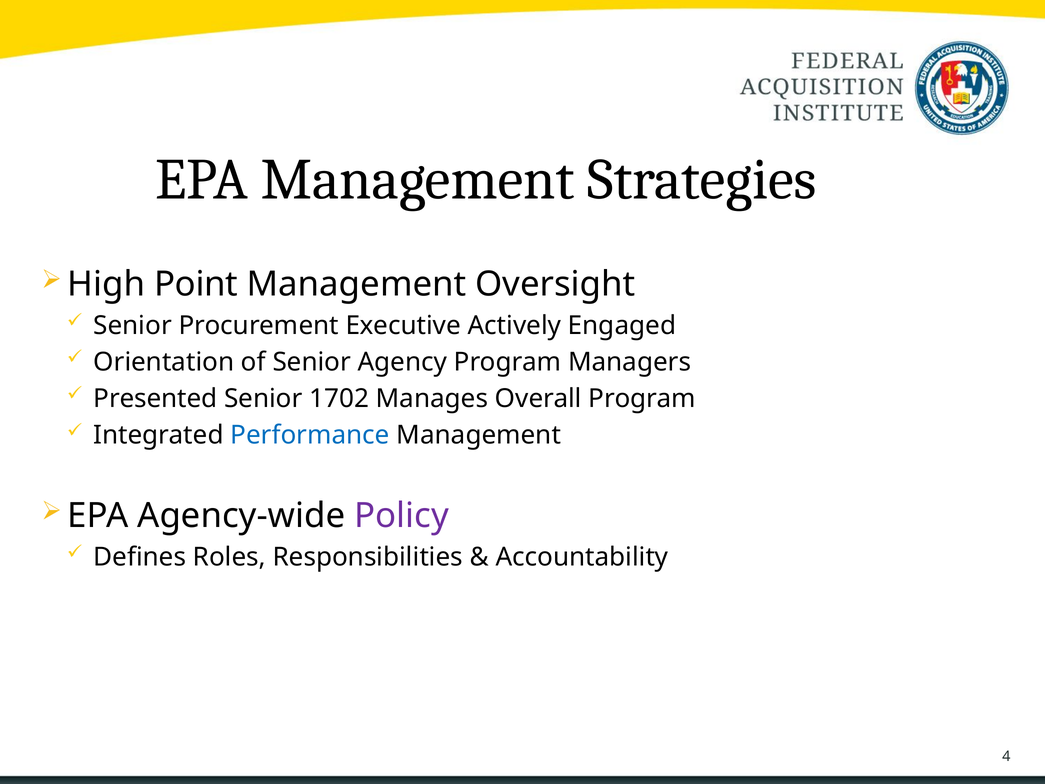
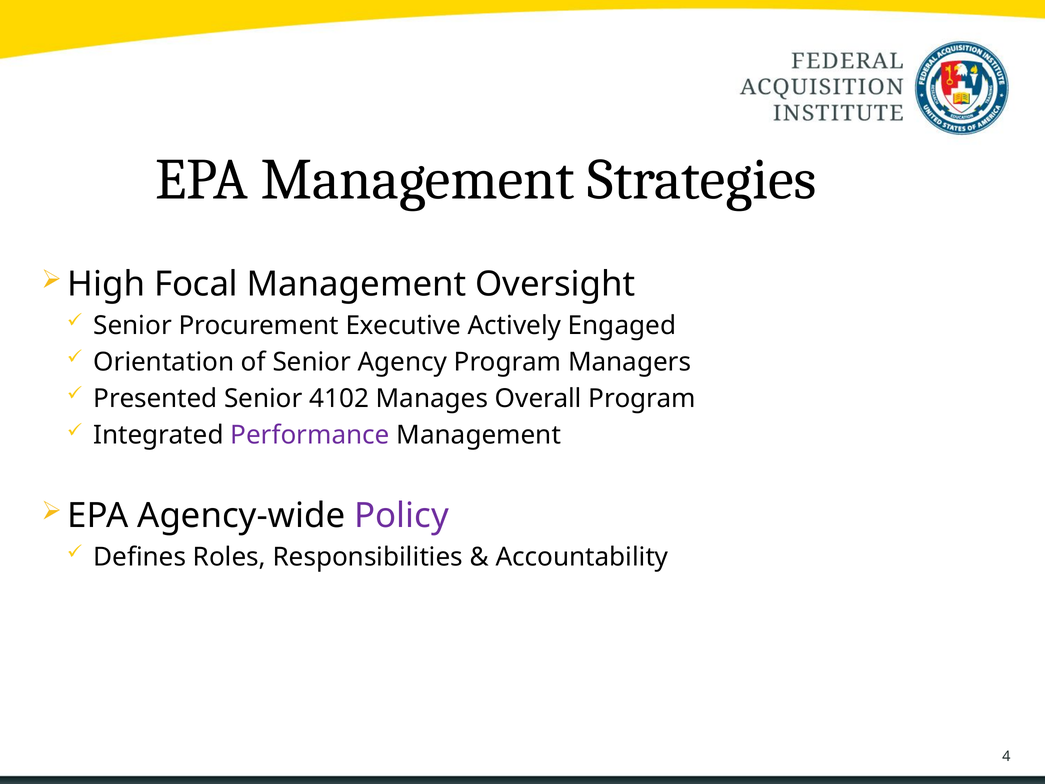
Point: Point -> Focal
1702: 1702 -> 4102
Performance colour: blue -> purple
